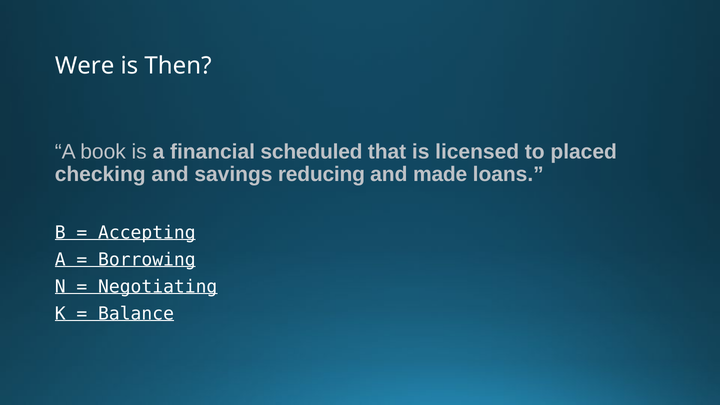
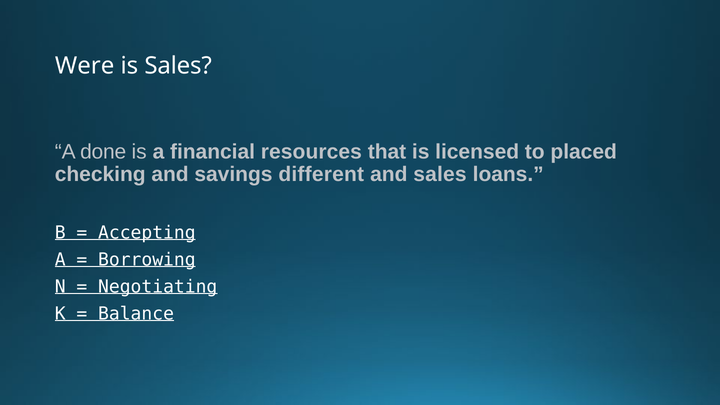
is Then: Then -> Sales
book: book -> done
scheduled: scheduled -> resources
reducing: reducing -> different
and made: made -> sales
